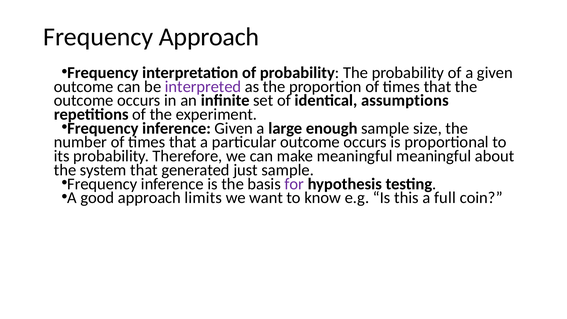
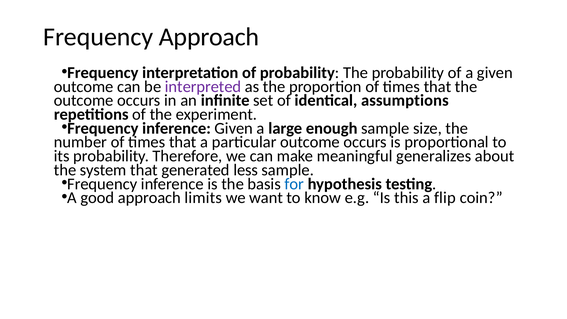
meaningful meaningful: meaningful -> generalizes
just: just -> less
for colour: purple -> blue
full: full -> flip
